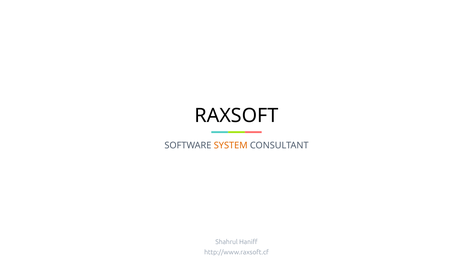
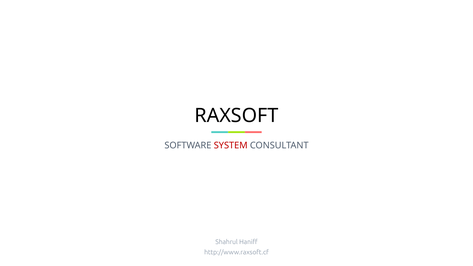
SYSTEM colour: orange -> red
